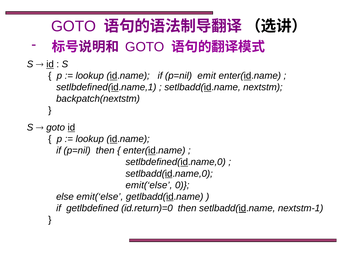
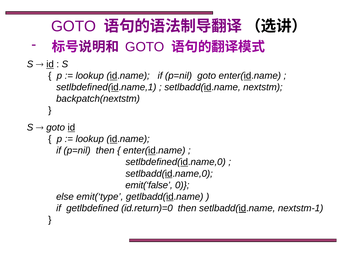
p=nil emit: emit -> goto
emit(‘else at (149, 185): emit(‘else -> emit(‘false
else emit(‘else: emit(‘else -> emit(‘type
